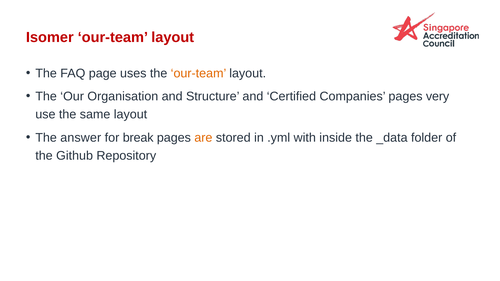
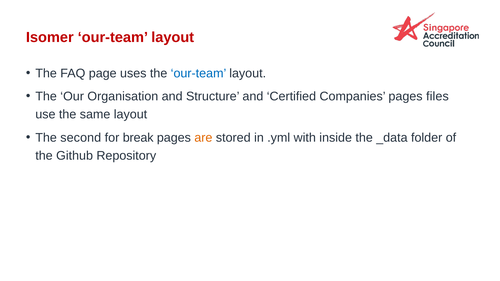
our-team at (199, 73) colour: orange -> blue
very: very -> files
answer: answer -> second
